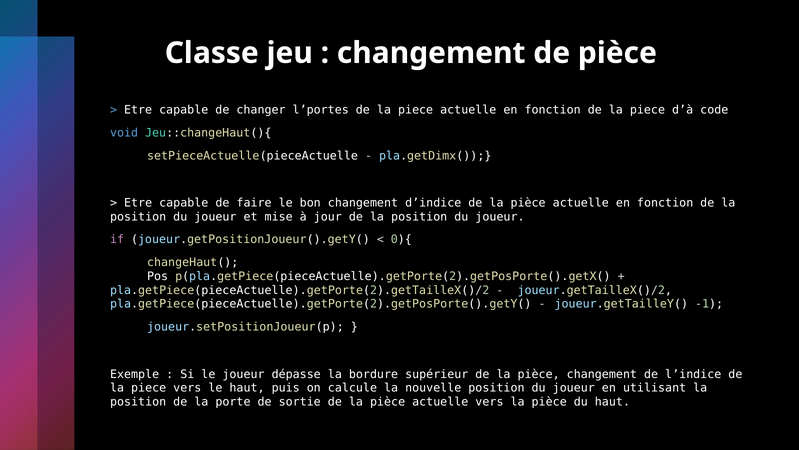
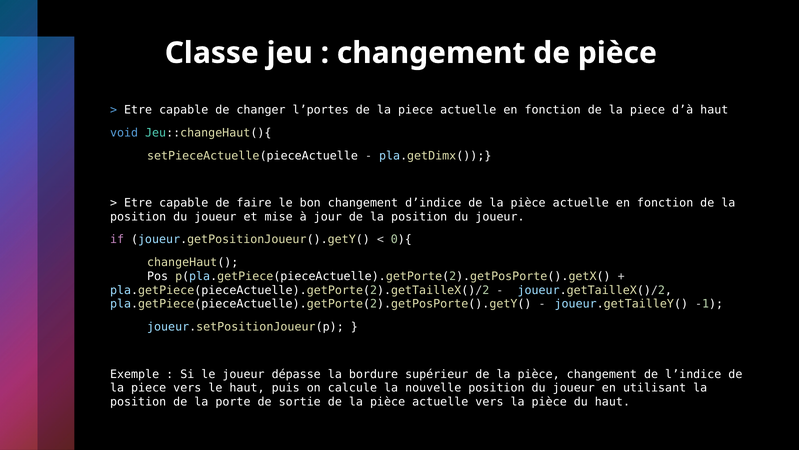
d’à code: code -> haut
